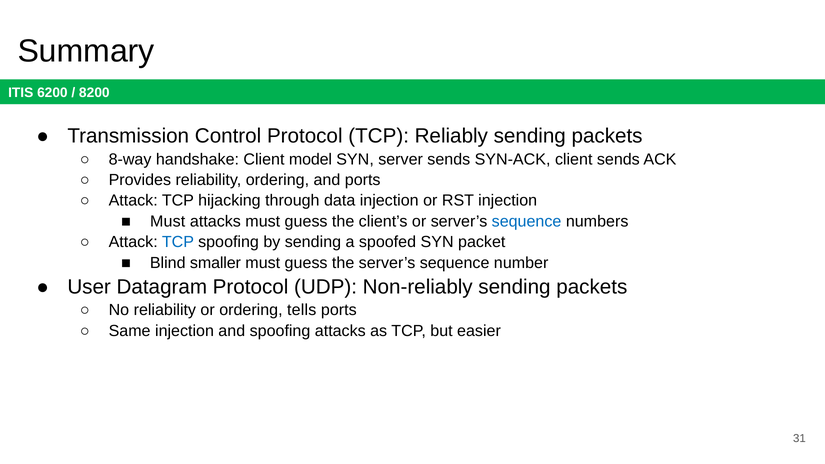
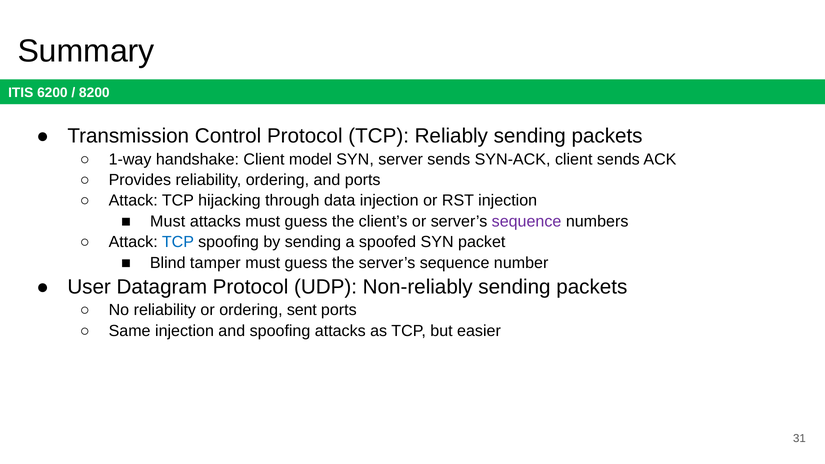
8-way: 8-way -> 1-way
sequence at (527, 221) colour: blue -> purple
smaller: smaller -> tamper
tells: tells -> sent
